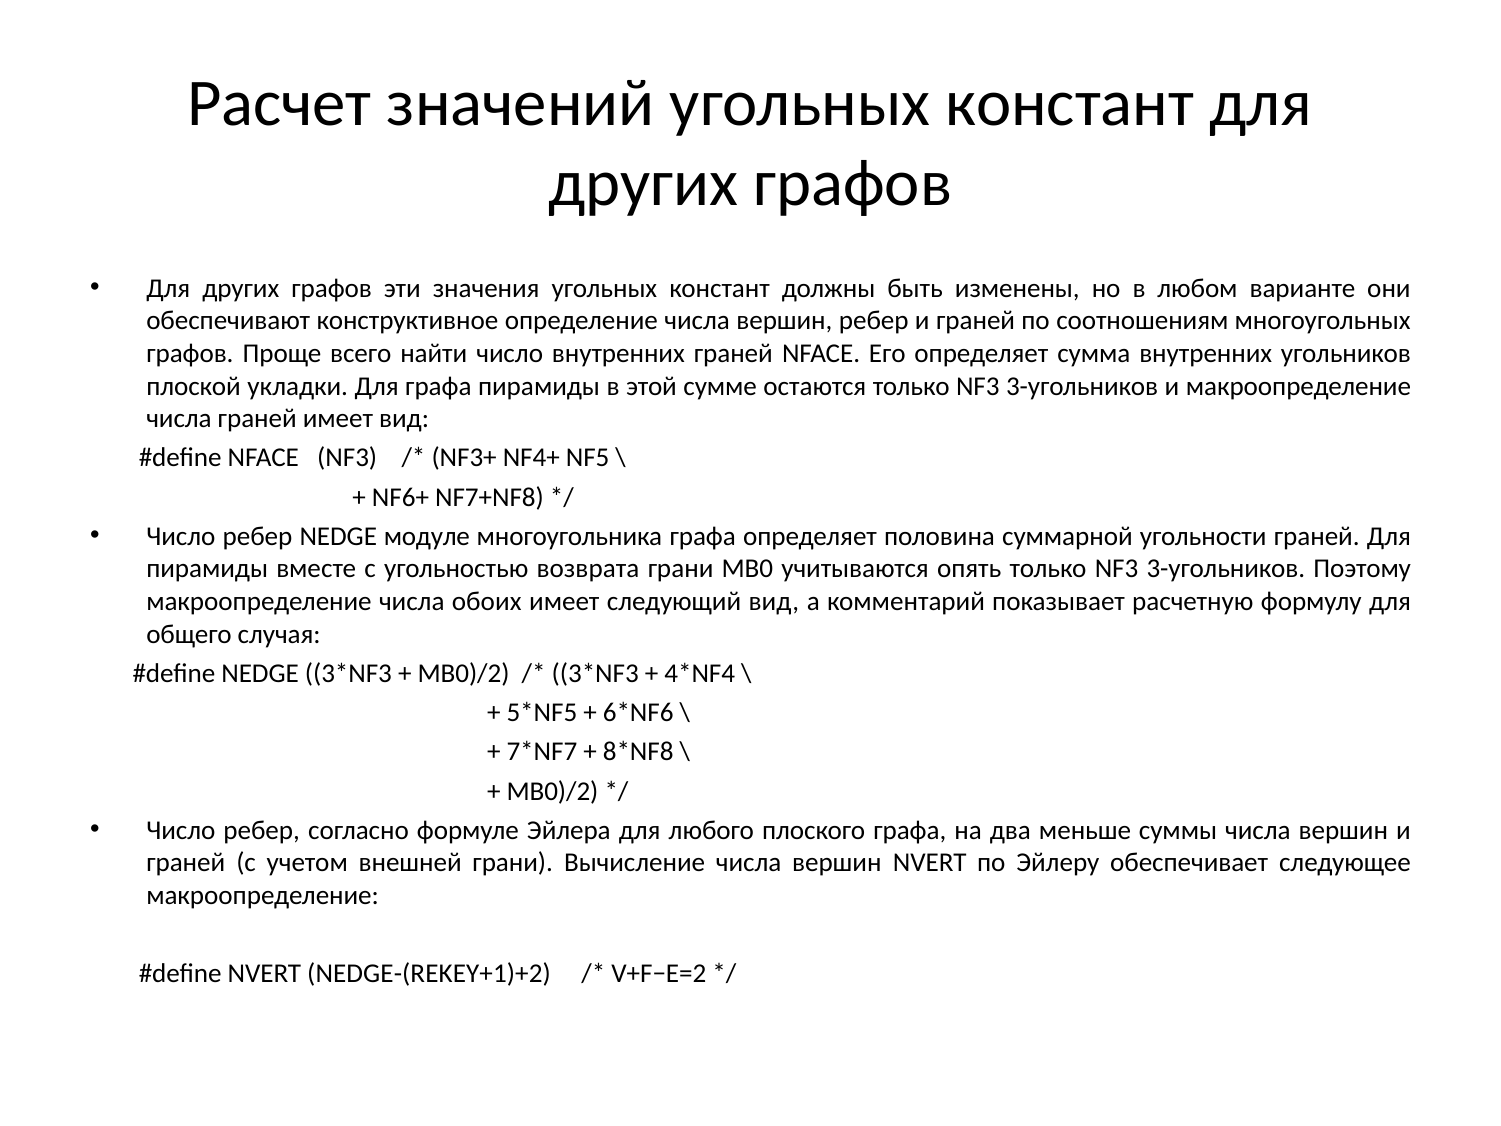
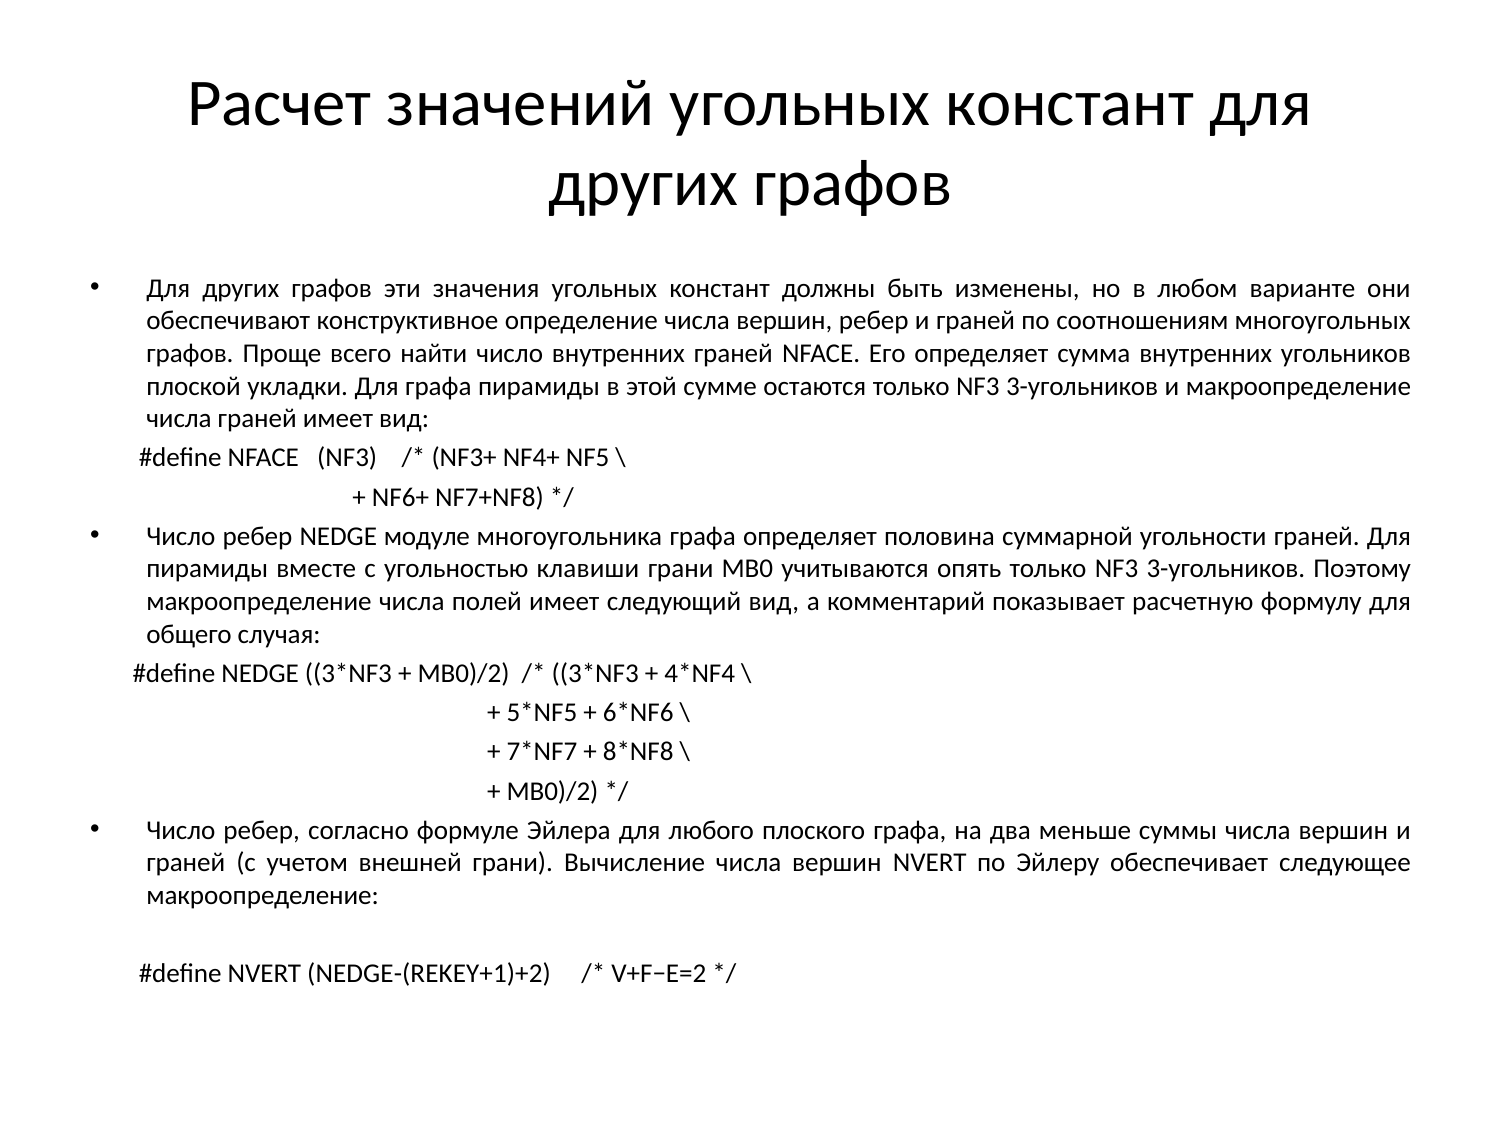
возврата: возврата -> клавиши
обоих: обоих -> полей
